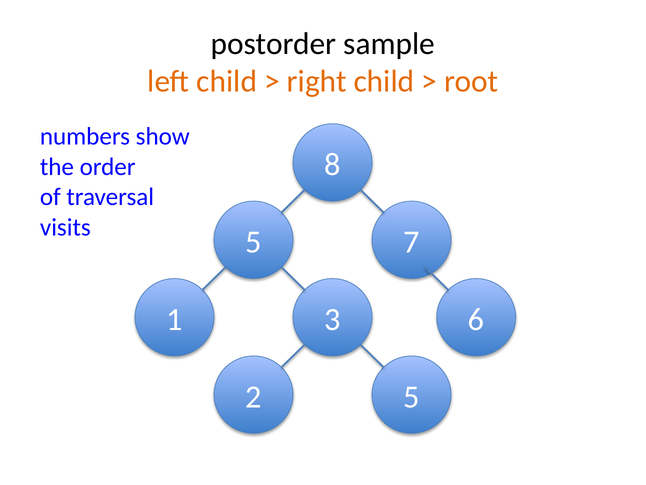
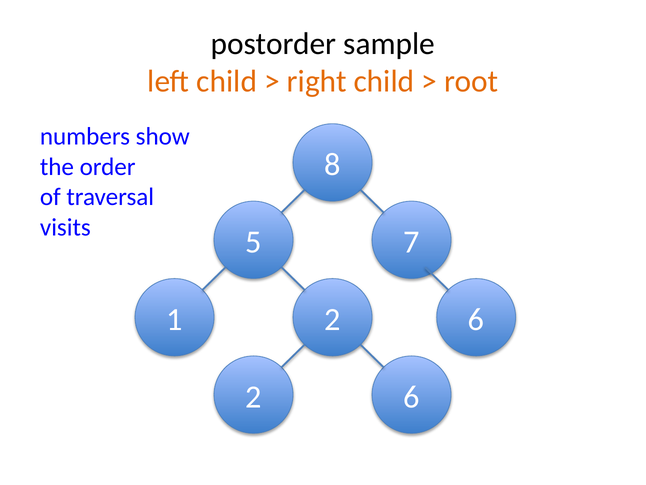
1 3: 3 -> 2
2 5: 5 -> 6
